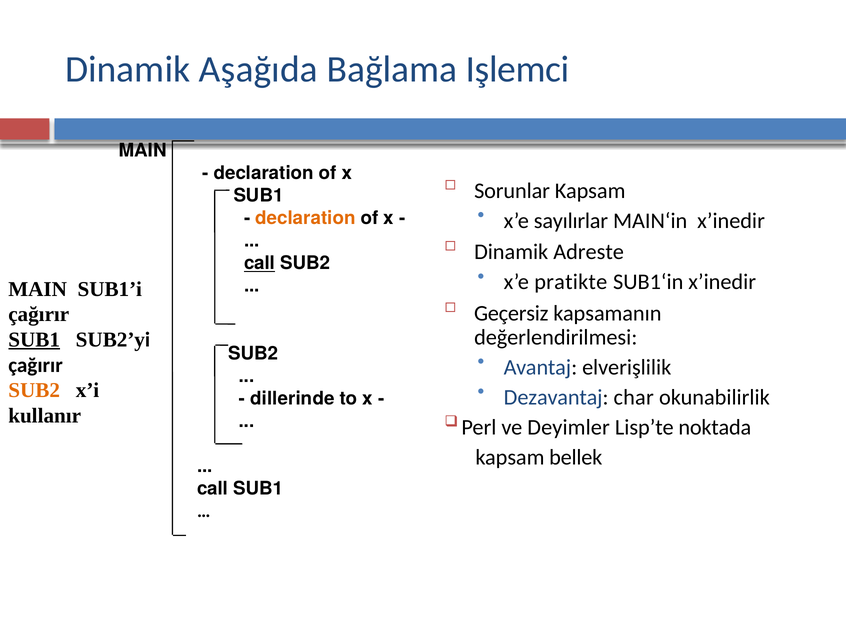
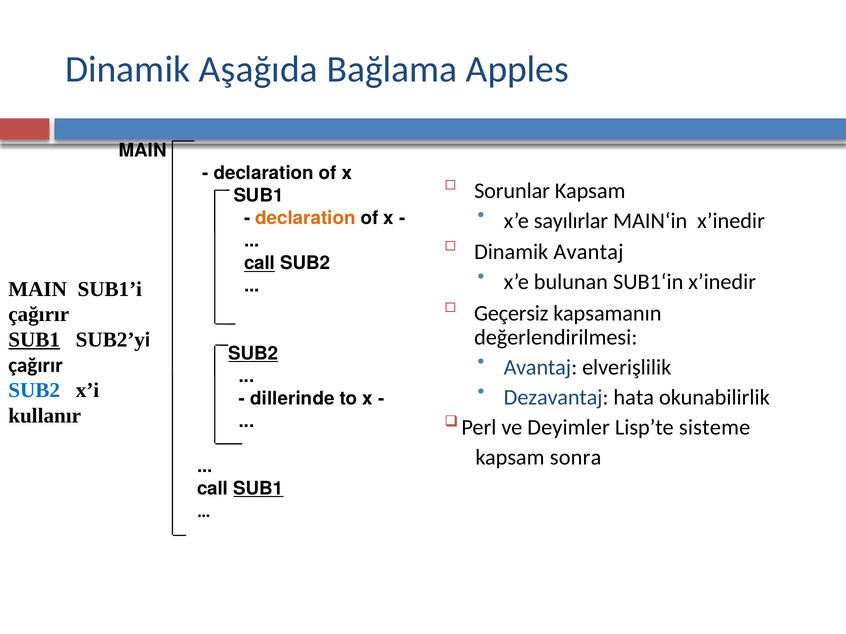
Işlemci: Işlemci -> Apples
Dinamik Adreste: Adreste -> Avantaj
pratikte: pratikte -> bulunan
SUB2 at (253, 354) underline: none -> present
SUB2 at (34, 391) colour: orange -> blue
char: char -> hata
noktada: noktada -> sisteme
bellek: bellek -> sonra
SUB1 at (258, 489) underline: none -> present
